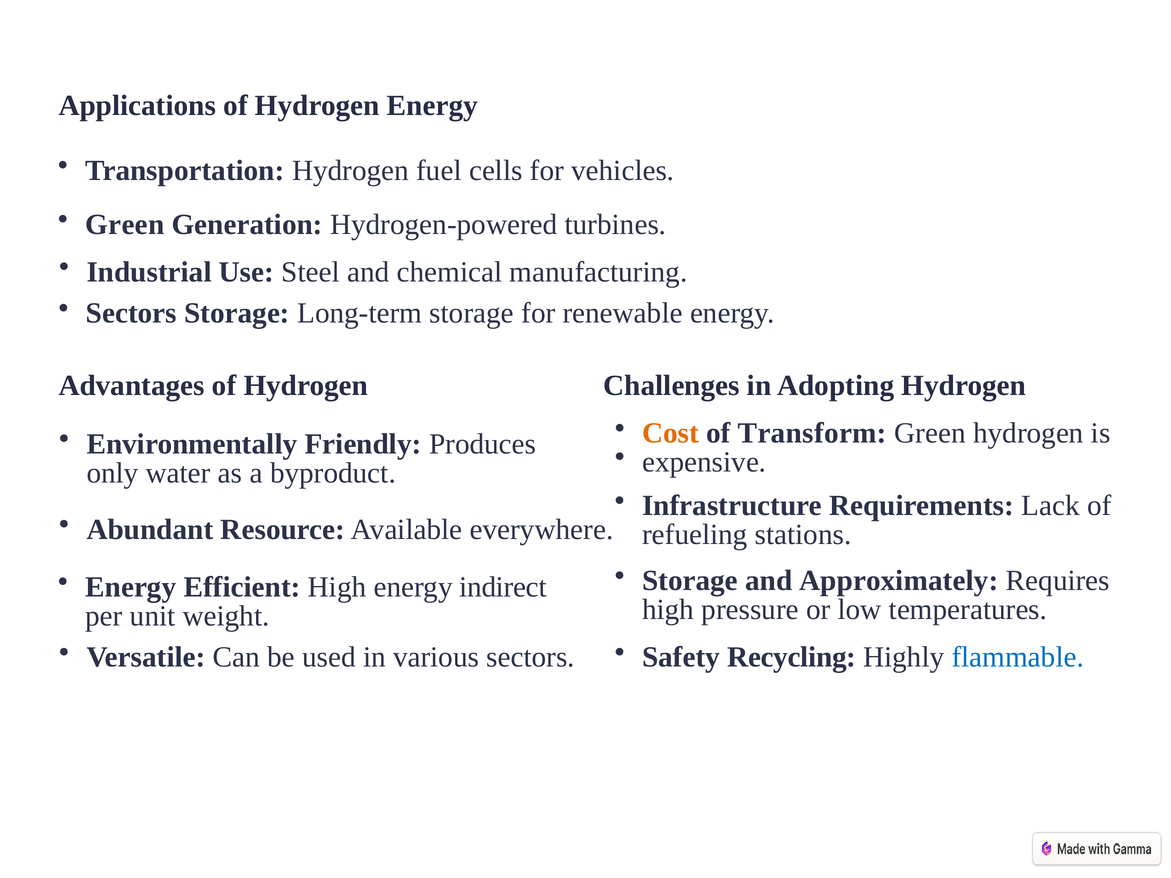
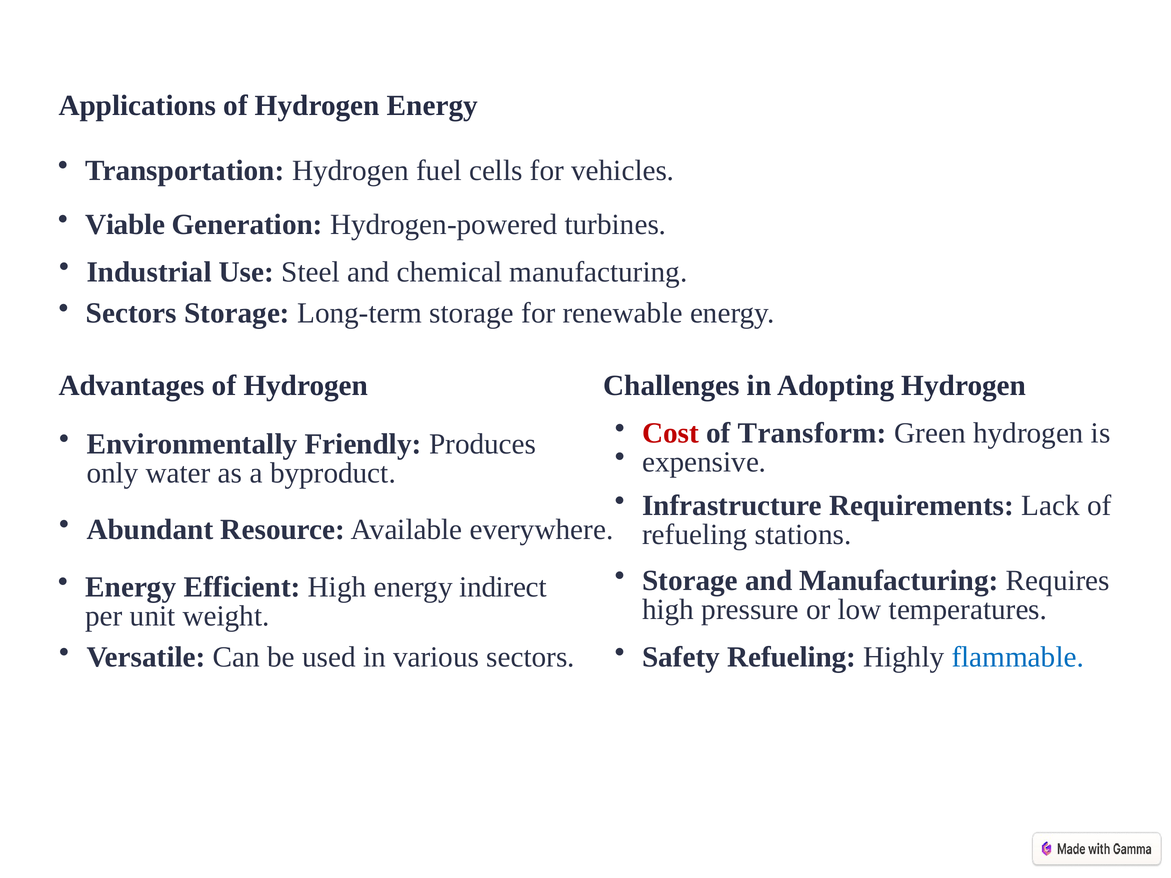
Green at (125, 225): Green -> Viable
Cost colour: orange -> red
and Approximately: Approximately -> Manufacturing
Safety Recycling: Recycling -> Refueling
